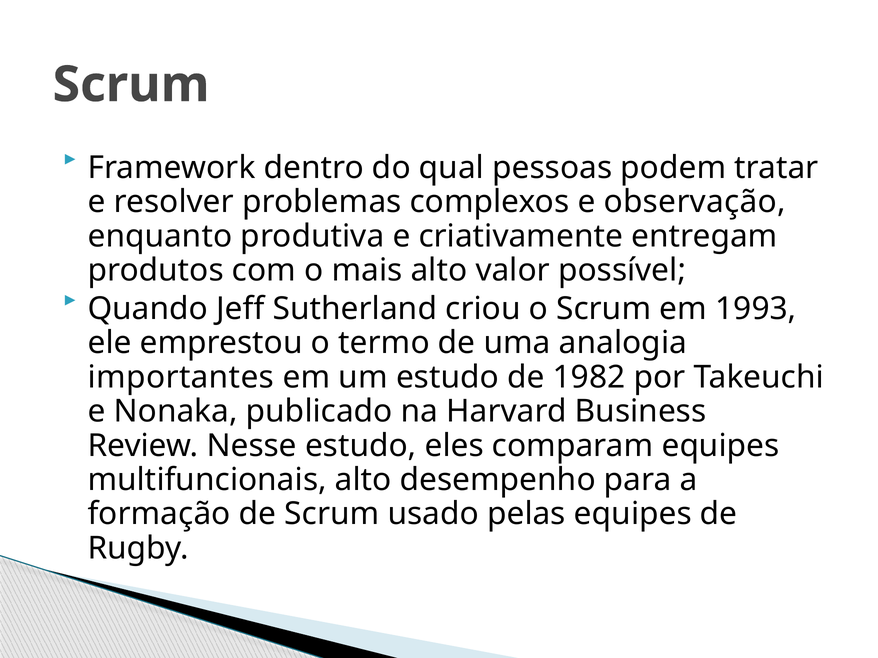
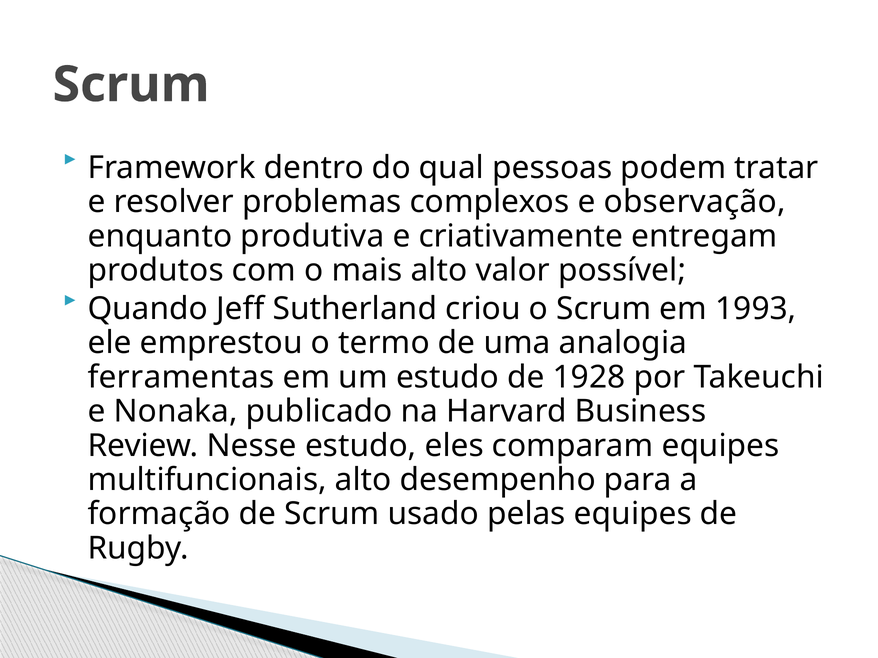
importantes: importantes -> ferramentas
1982: 1982 -> 1928
